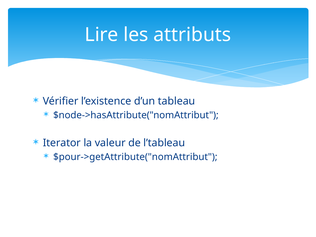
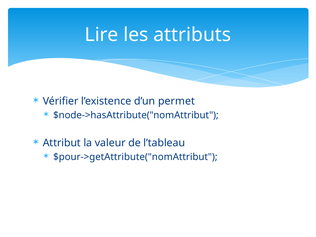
tableau: tableau -> permet
Iterator: Iterator -> Attribut
